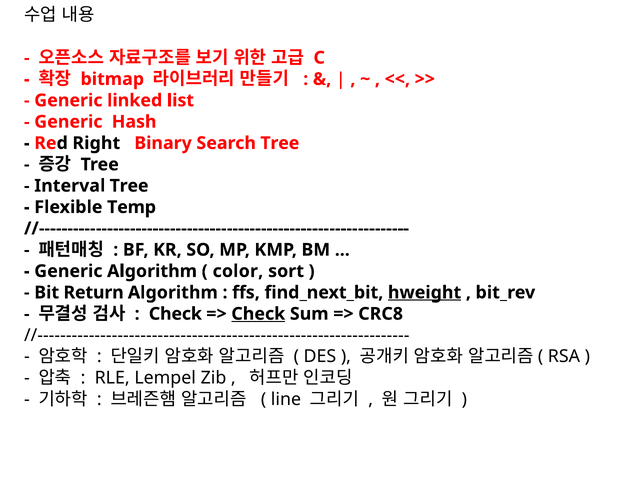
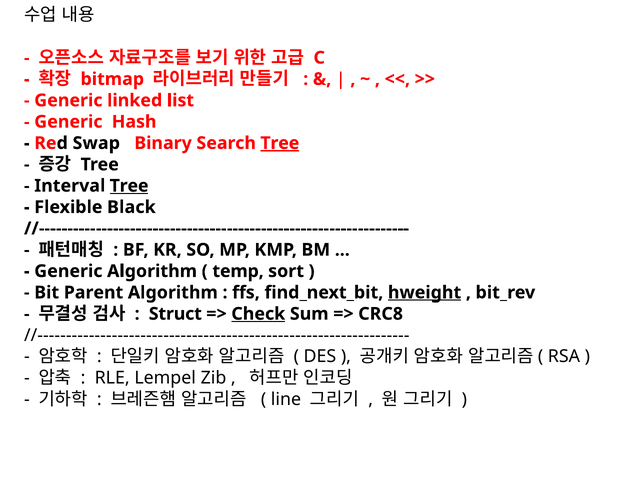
Right: Right -> Swap
Tree at (280, 143) underline: none -> present
Tree at (129, 186) underline: none -> present
Temp: Temp -> Black
color: color -> temp
Return: Return -> Parent
Check at (175, 314): Check -> Struct
